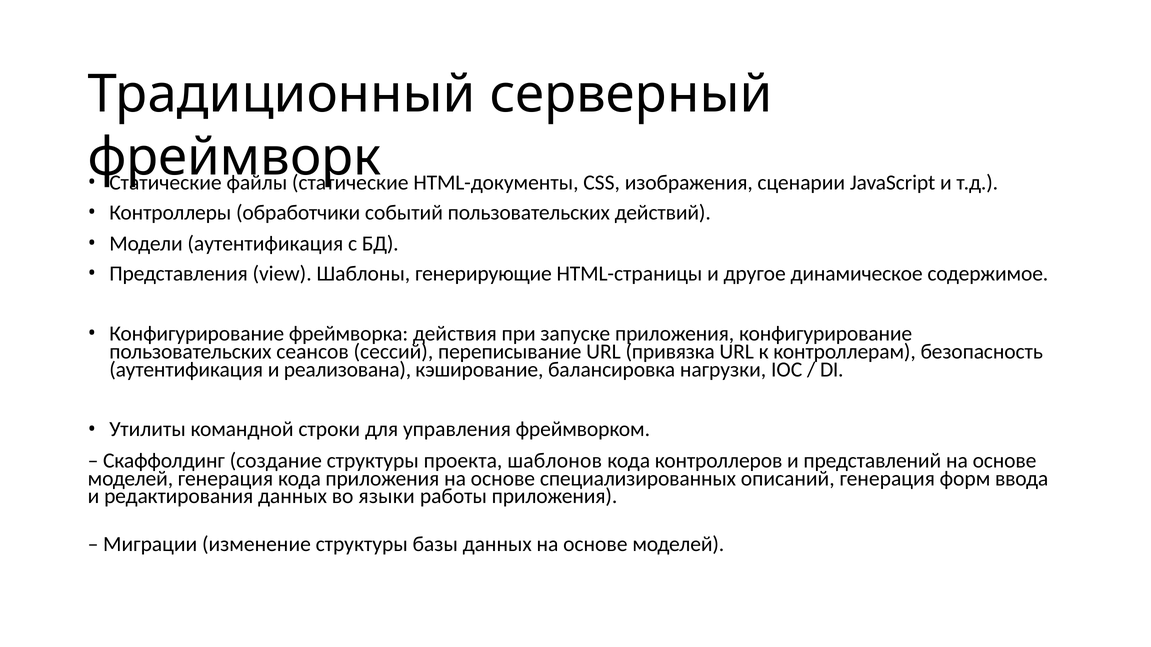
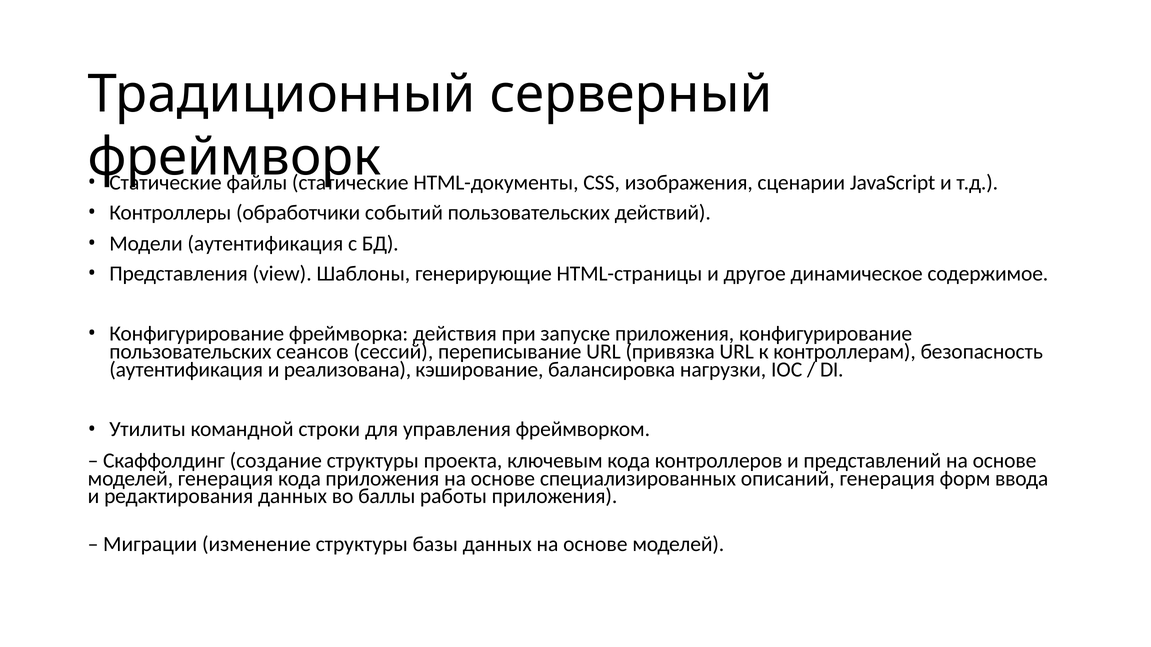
шаблонов: шаблонов -> ключевым
языки: языки -> баллы
